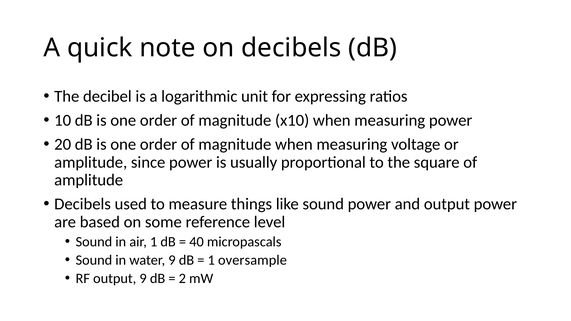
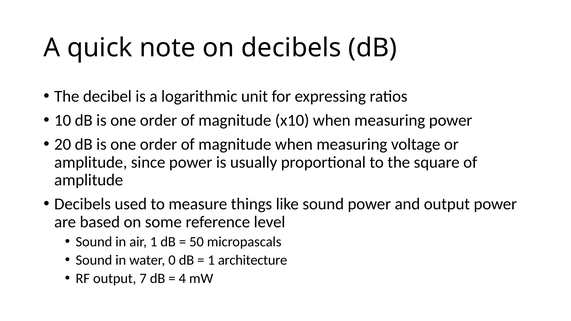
40: 40 -> 50
water 9: 9 -> 0
oversample: oversample -> architecture
output 9: 9 -> 7
2: 2 -> 4
